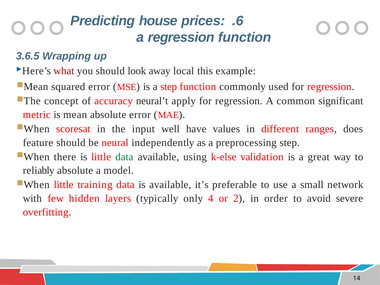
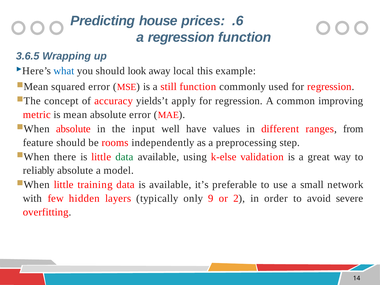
what colour: red -> blue
a step: step -> still
neural’t: neural’t -> yields’t
significant: significant -> improving
scoresat at (73, 129): scoresat -> absolute
does: does -> from
neural: neural -> rooms
4: 4 -> 9
